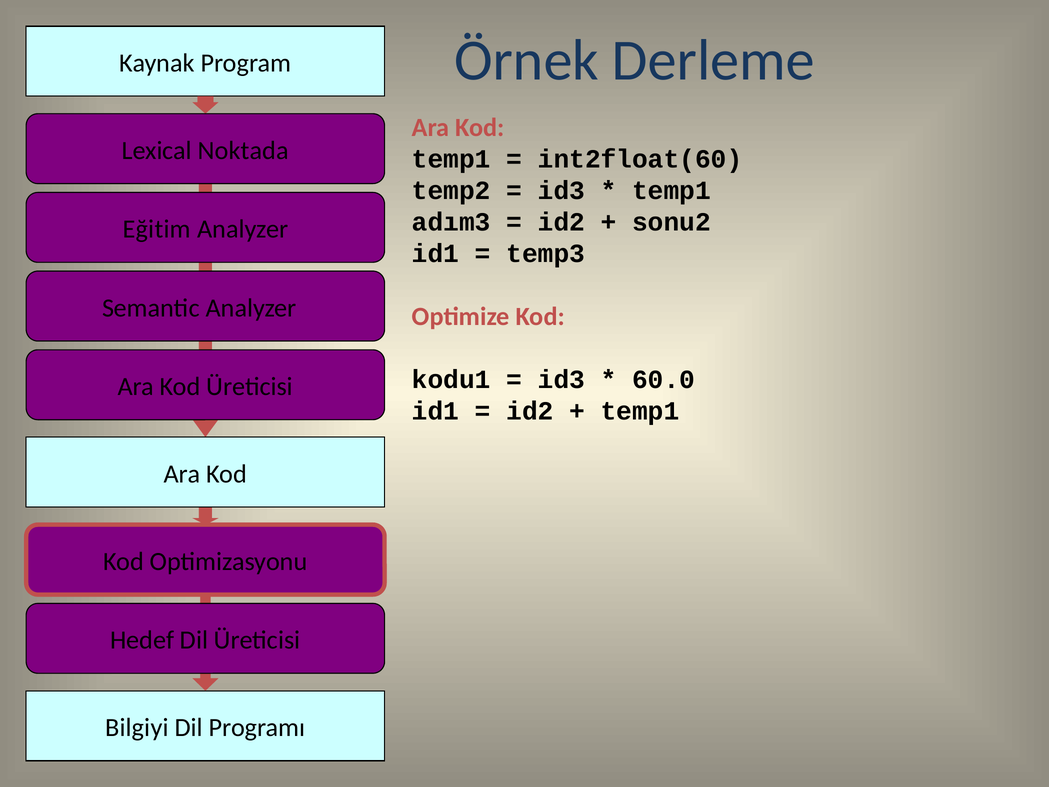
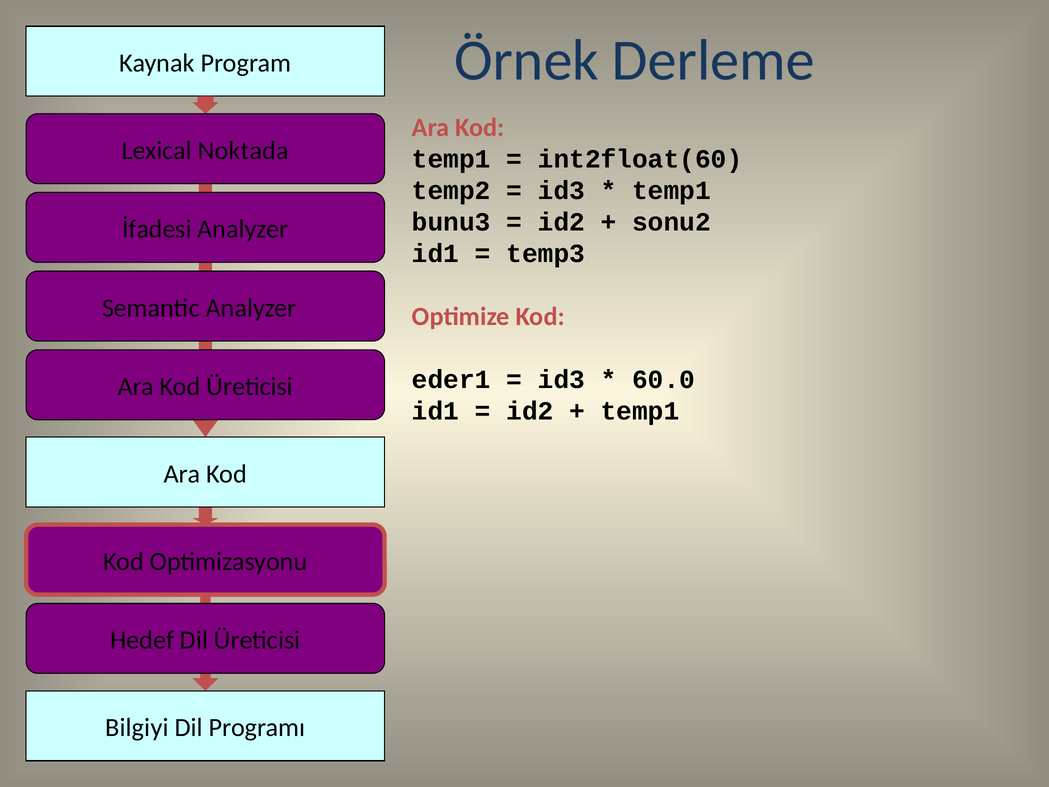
adım3: adım3 -> bunu3
Eğitim: Eğitim -> İfadesi
kodu1: kodu1 -> eder1
